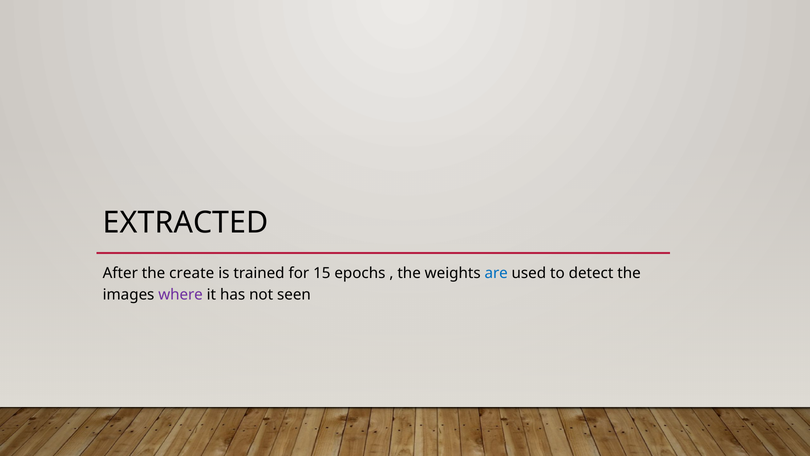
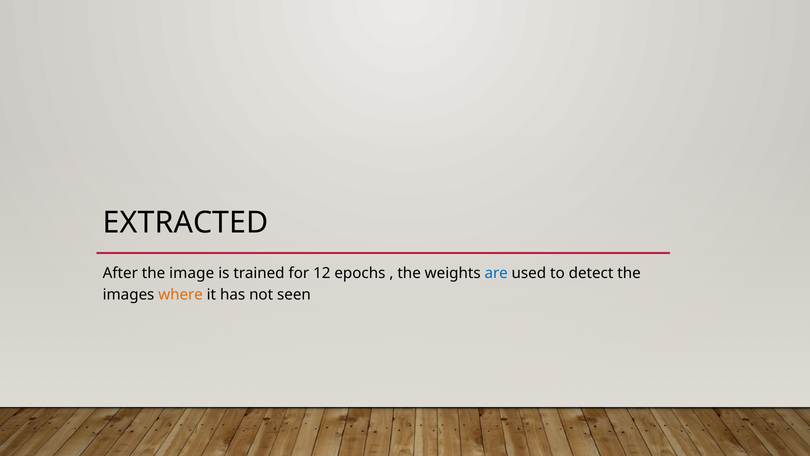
create: create -> image
15: 15 -> 12
where colour: purple -> orange
